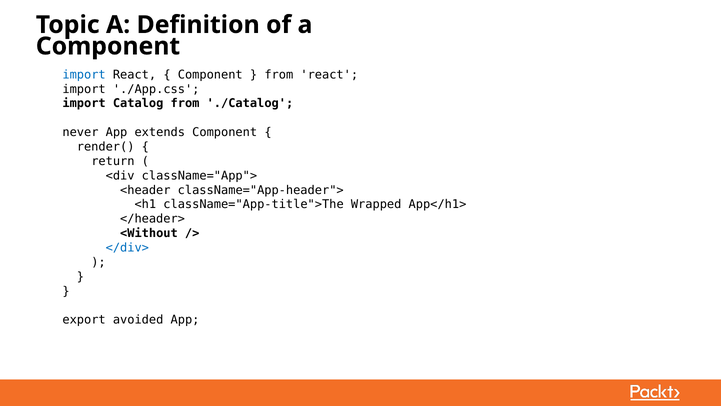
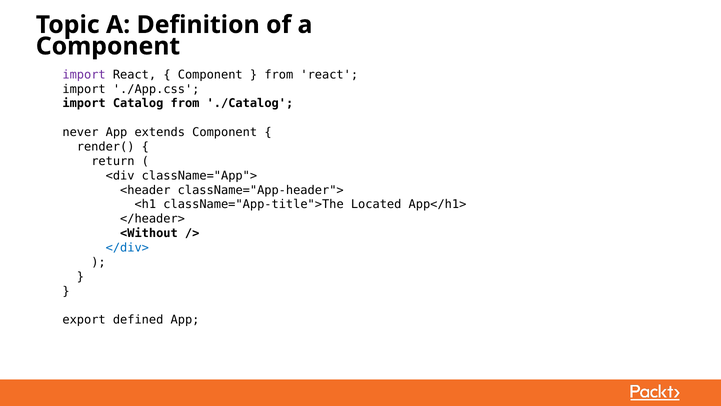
import at (84, 75) colour: blue -> purple
Wrapped: Wrapped -> Located
avoided: avoided -> defined
